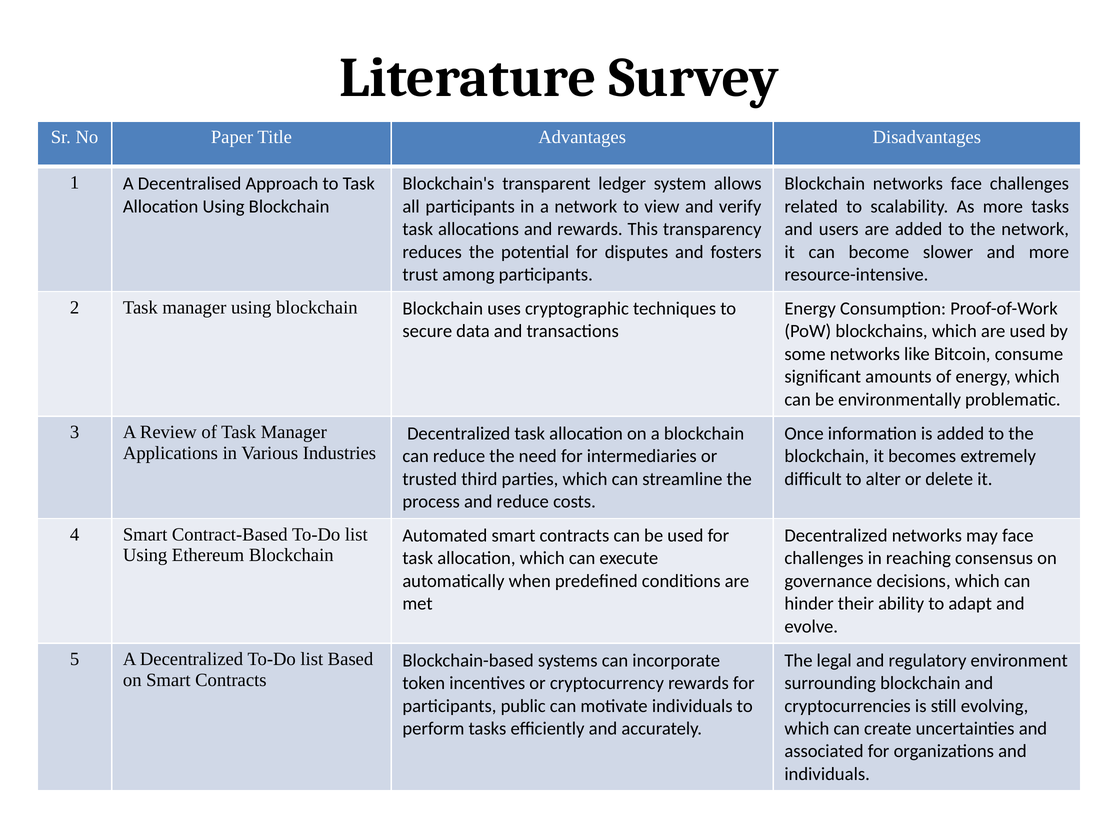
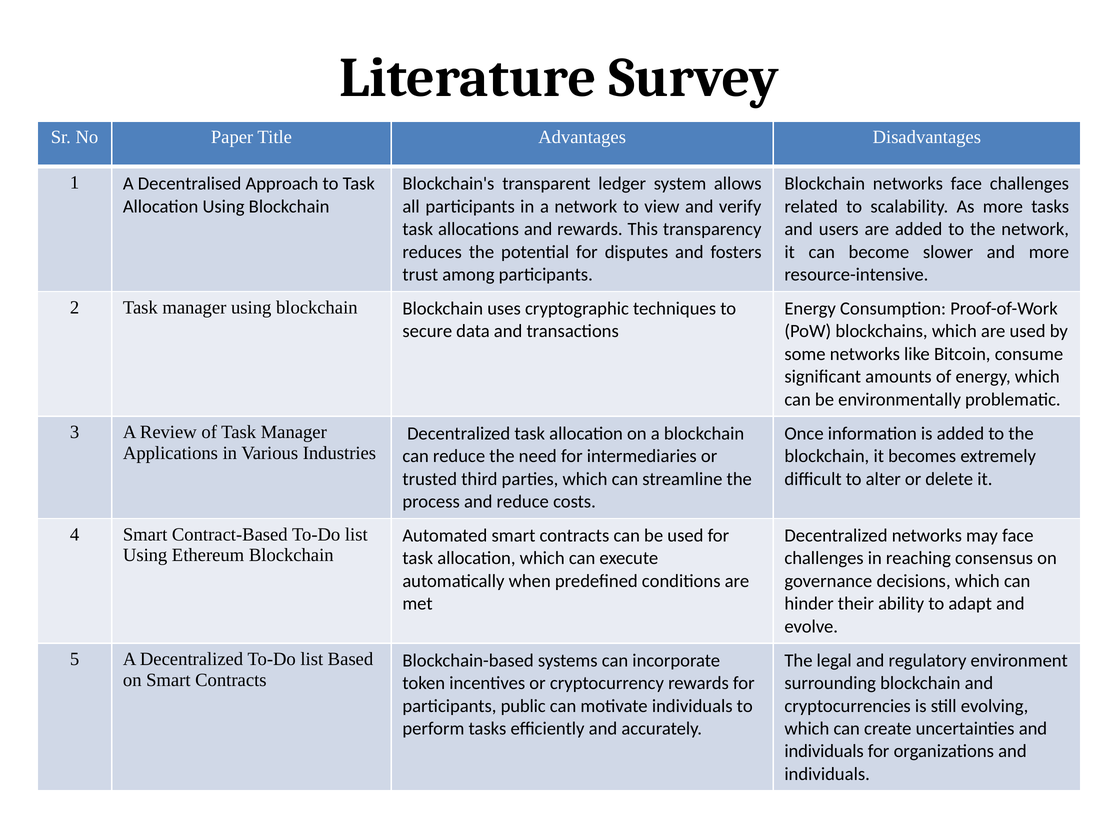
associated at (824, 751): associated -> individuals
